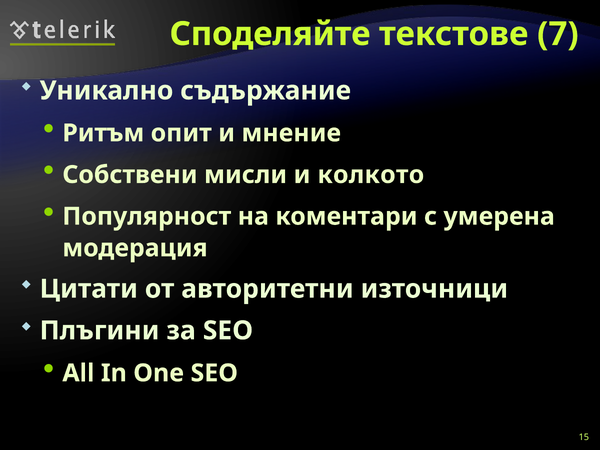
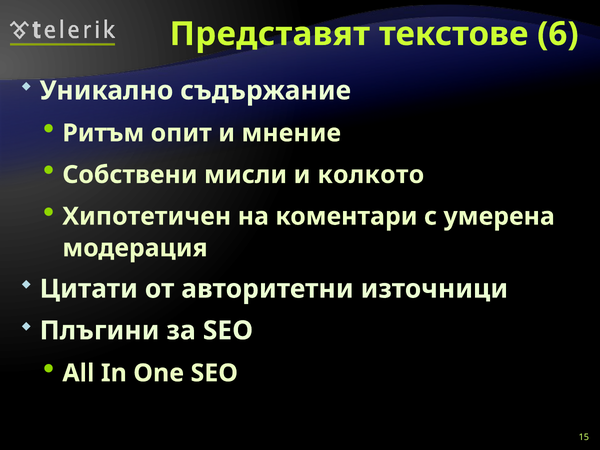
Споделяйте: Споделяйте -> Представят
7: 7 -> 6
Популярност: Популярност -> Хипотетичен
